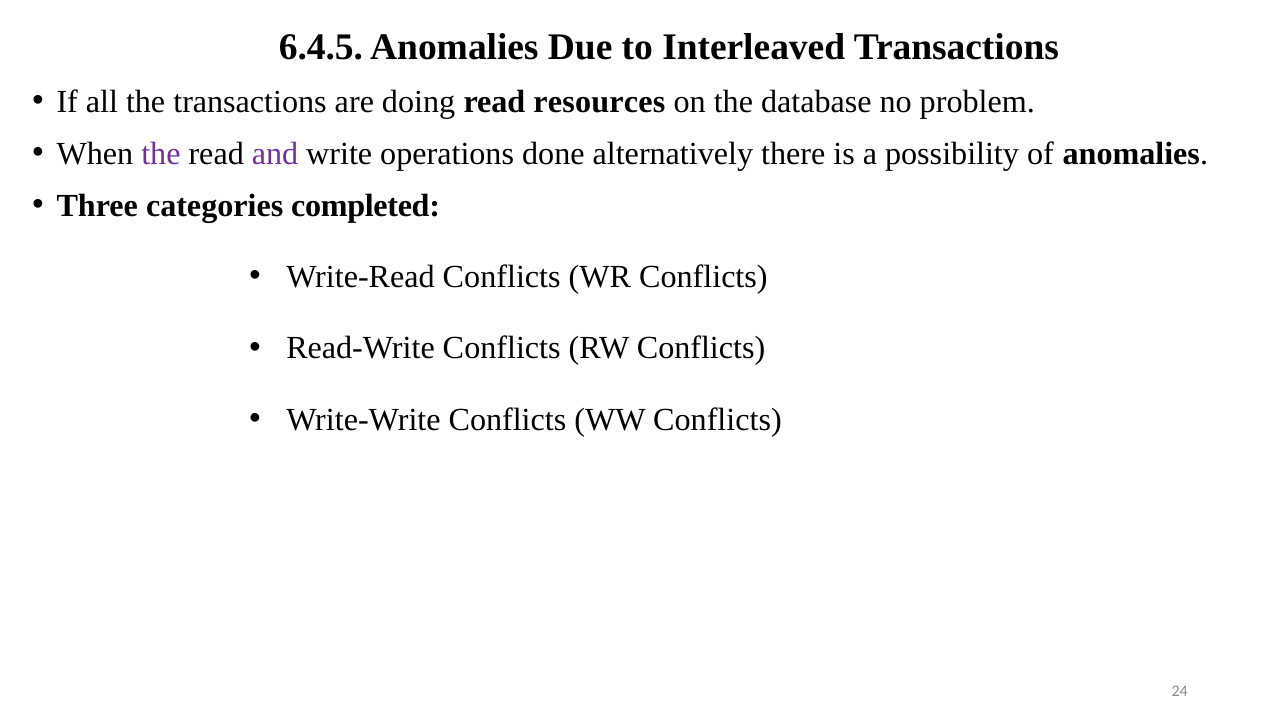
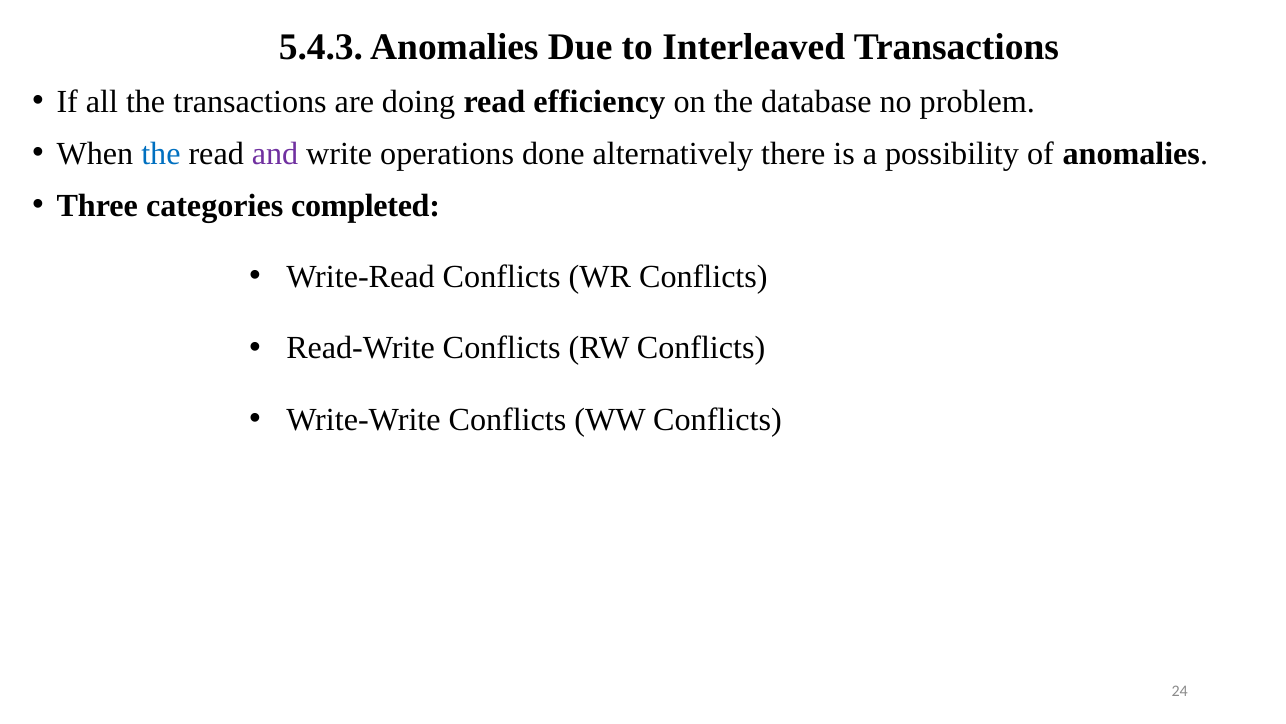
6.4.5: 6.4.5 -> 5.4.3
resources: resources -> efficiency
the at (161, 153) colour: purple -> blue
